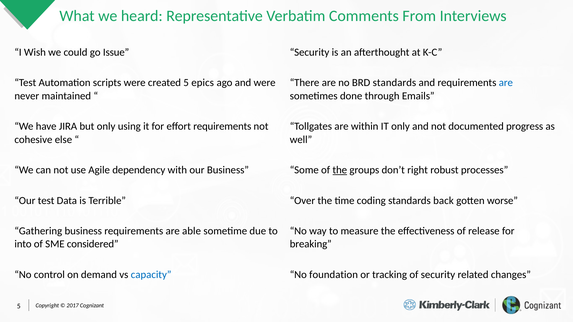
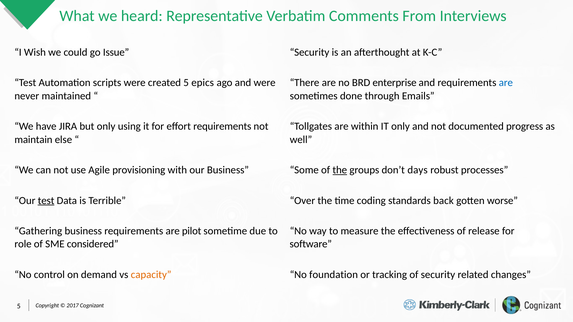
BRD standards: standards -> enterprise
cohesive: cohesive -> maintain
dependency: dependency -> provisioning
right: right -> days
test at (46, 201) underline: none -> present
able: able -> pilot
into: into -> role
breaking: breaking -> software
capacity colour: blue -> orange
